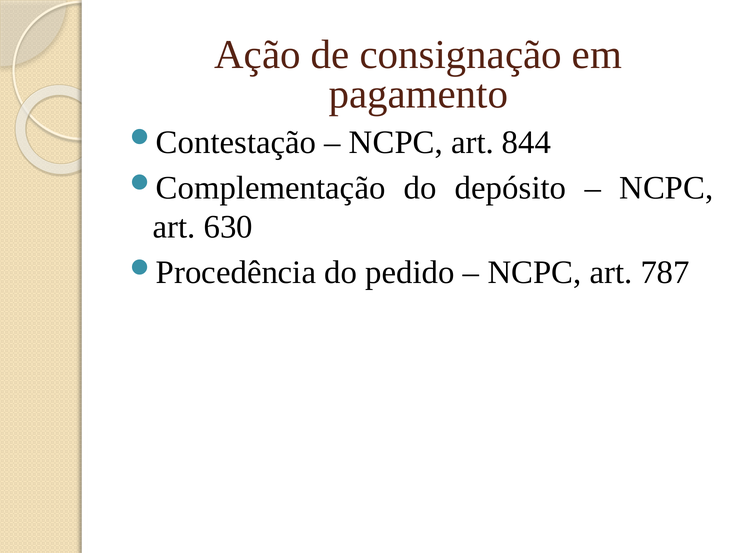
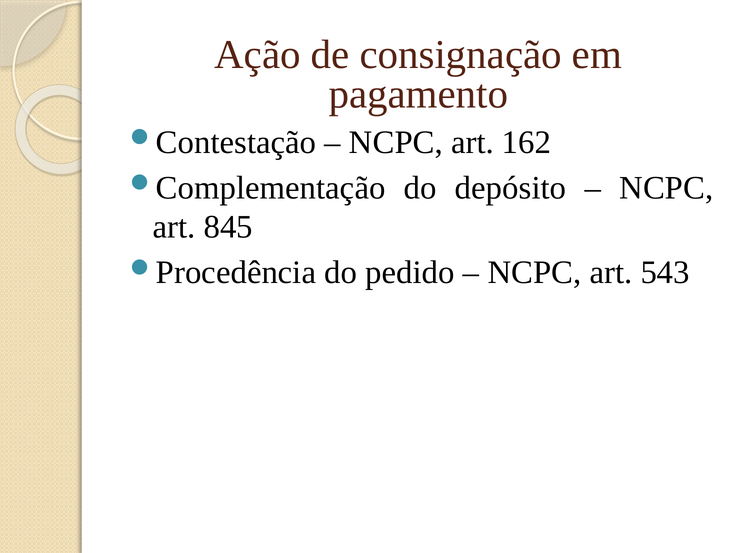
844: 844 -> 162
630: 630 -> 845
787: 787 -> 543
